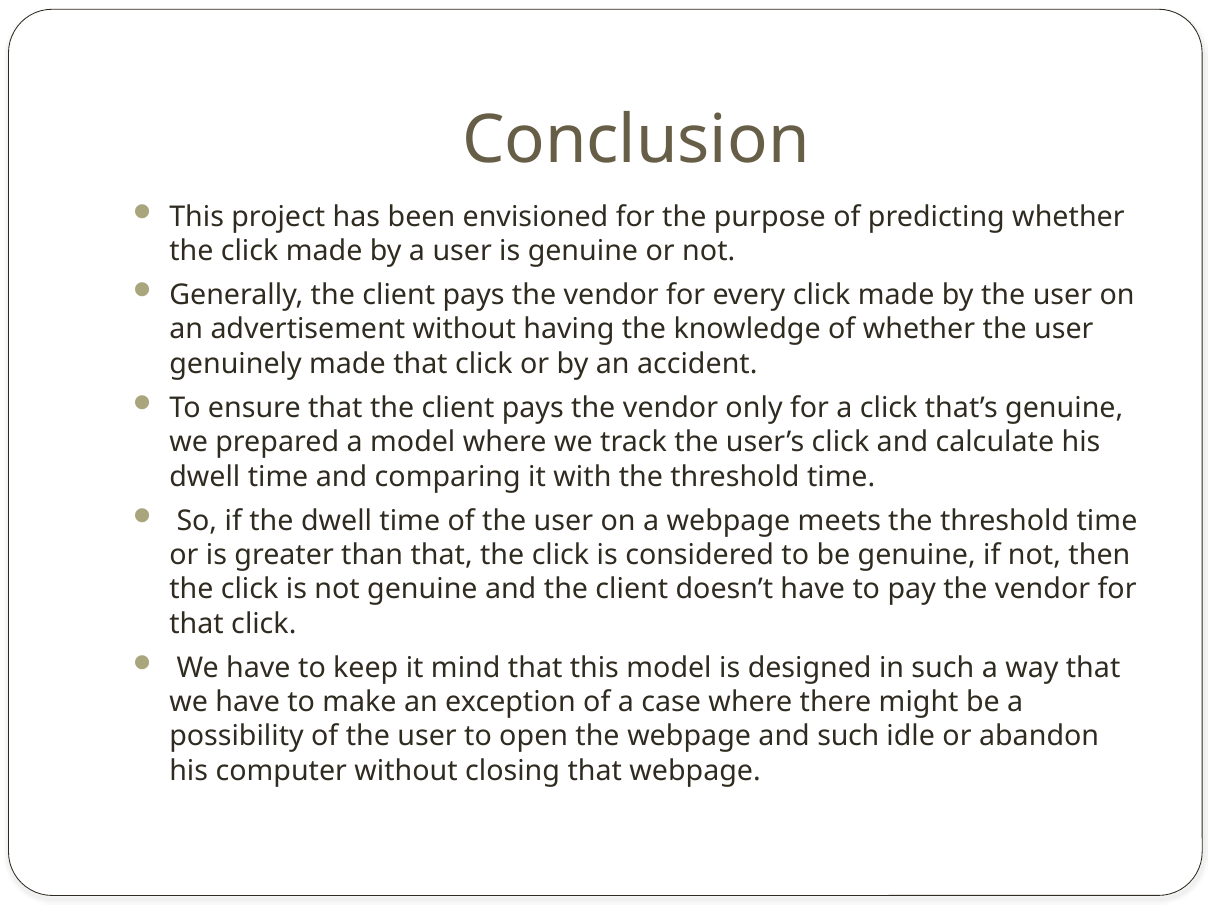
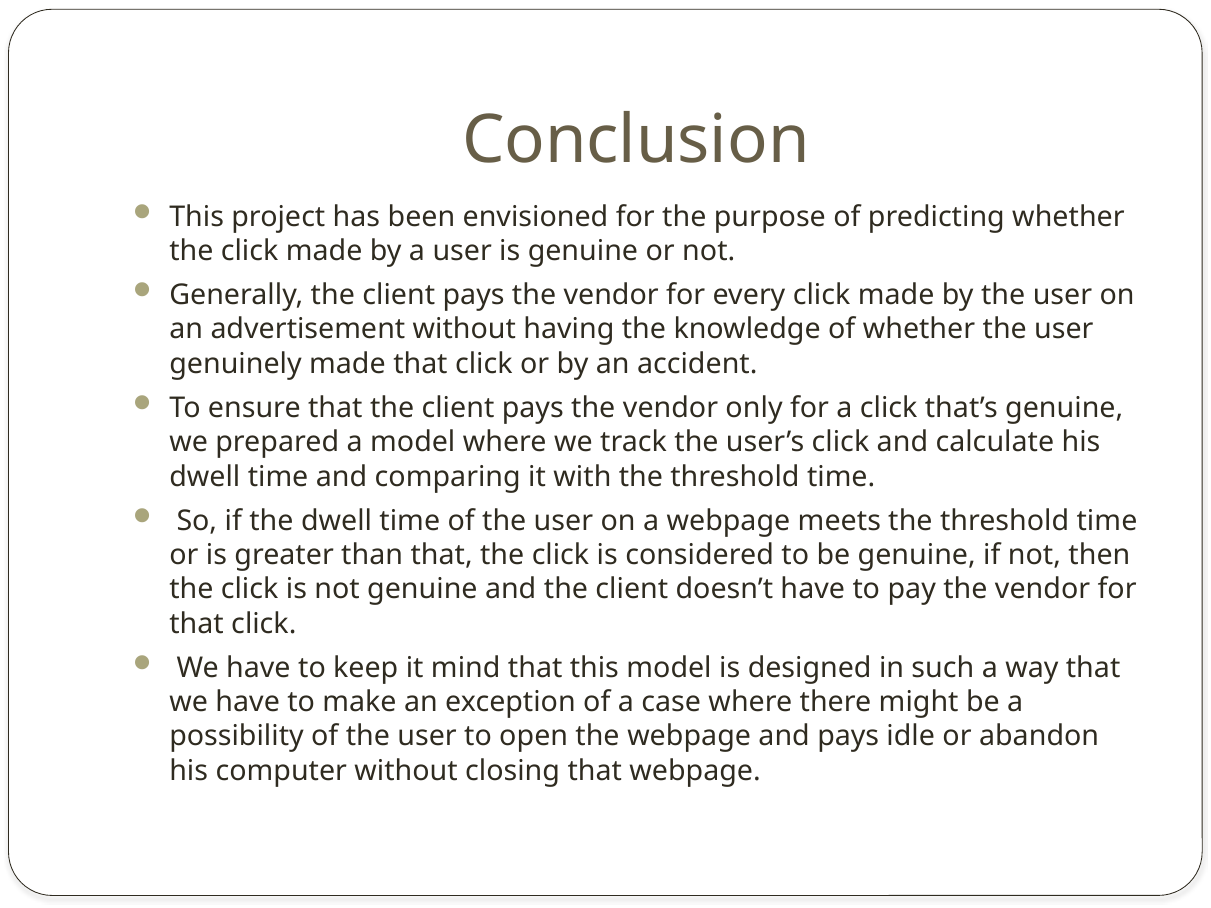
and such: such -> pays
